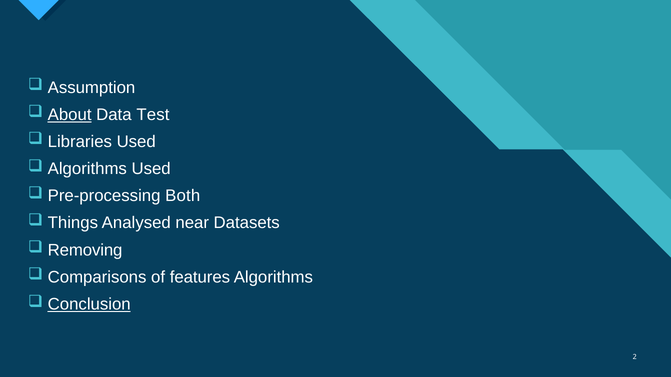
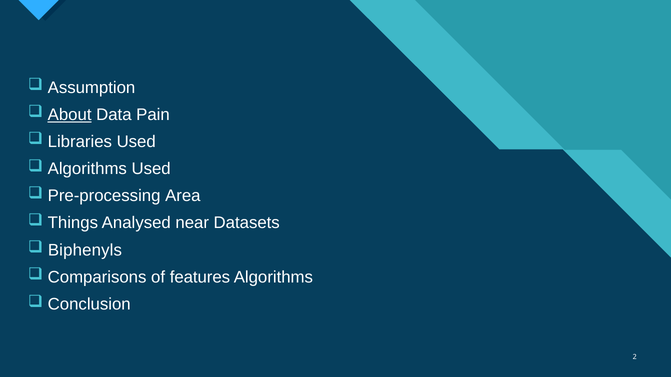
Test: Test -> Pain
Both: Both -> Area
Removing: Removing -> Biphenyls
Conclusion underline: present -> none
